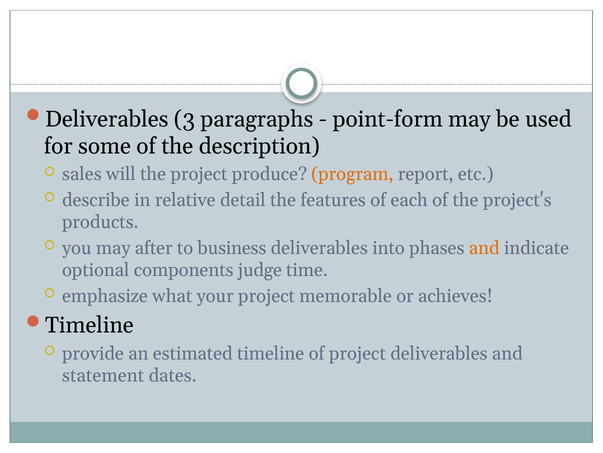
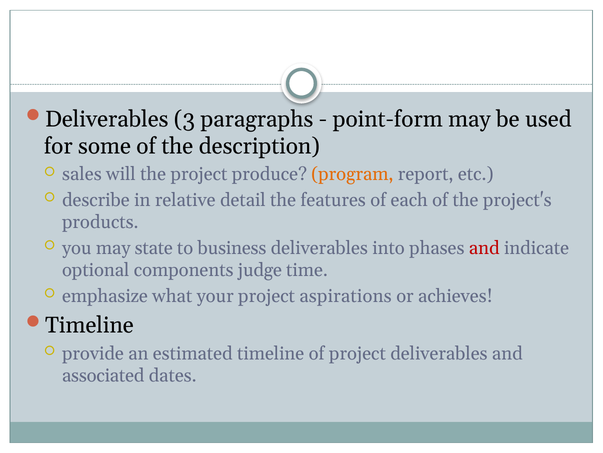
after: after -> state
and at (484, 248) colour: orange -> red
memorable: memorable -> aspirations
statement: statement -> associated
